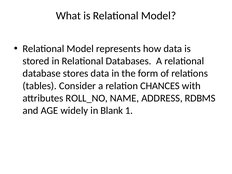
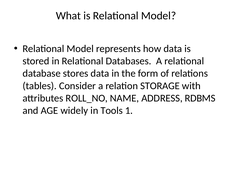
CHANCES: CHANCES -> STORAGE
Blank: Blank -> Tools
